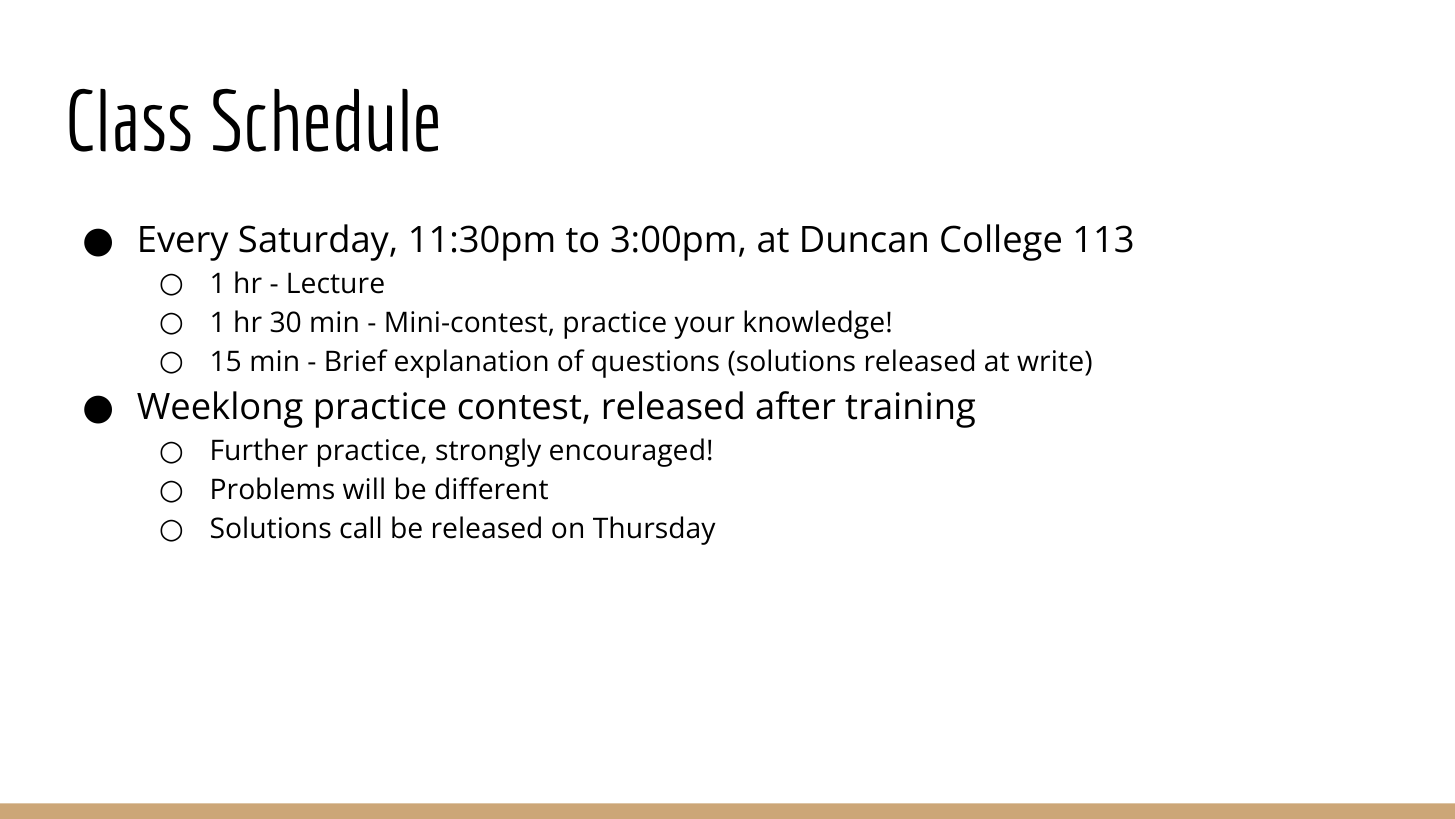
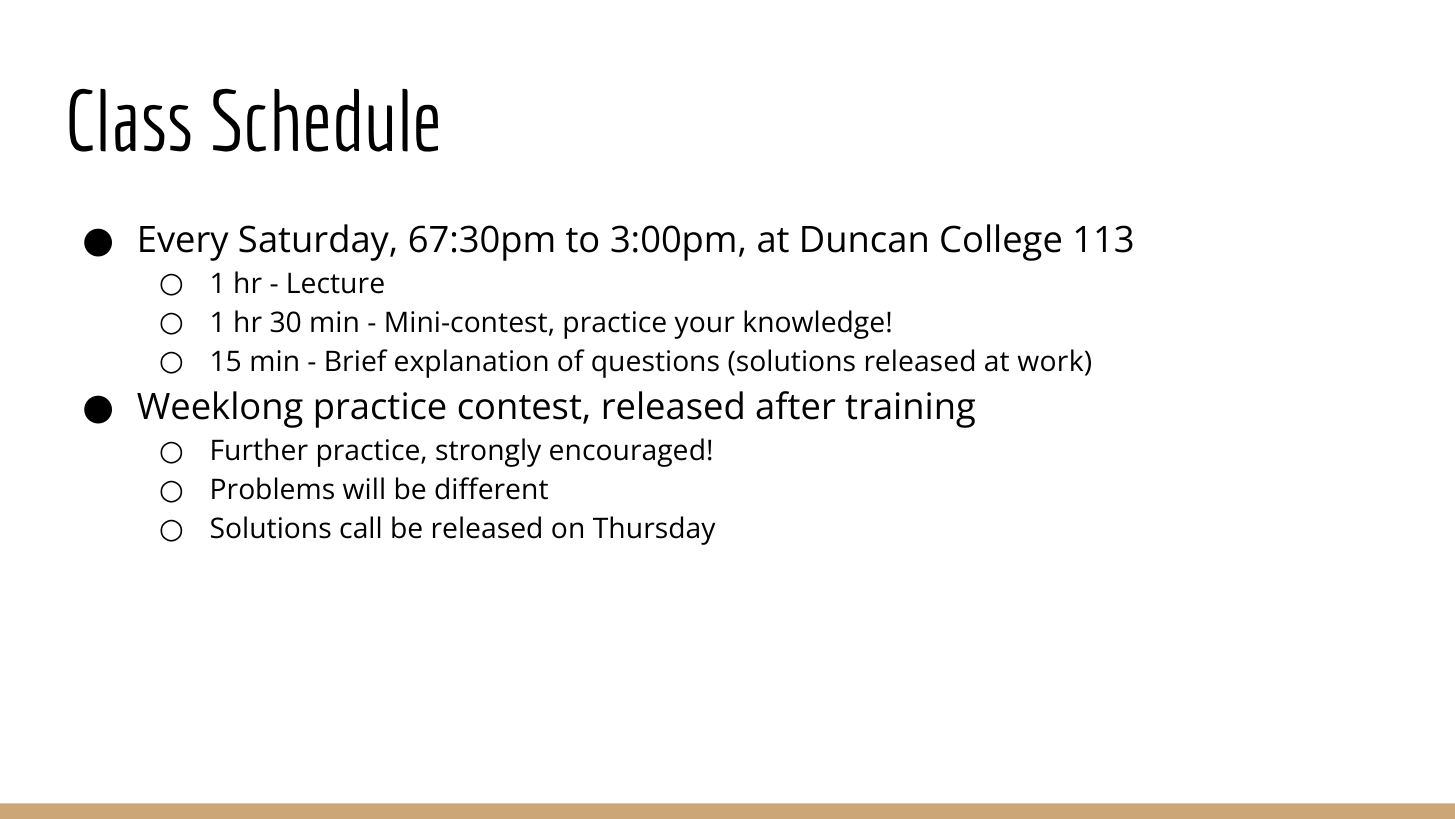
11:30pm: 11:30pm -> 67:30pm
write: write -> work
